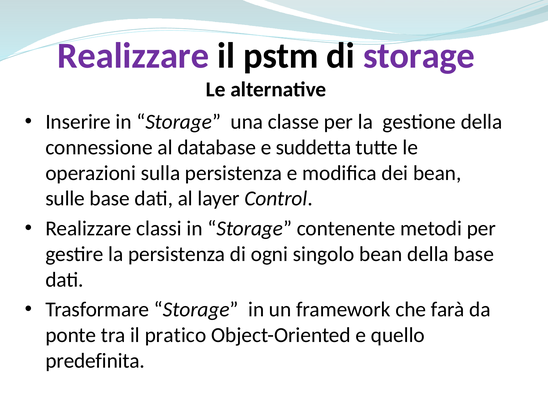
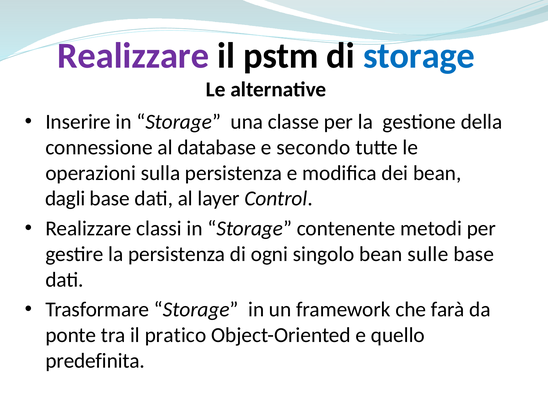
storage at (419, 56) colour: purple -> blue
suddetta: suddetta -> secondo
sulle: sulle -> dagli
bean della: della -> sulle
